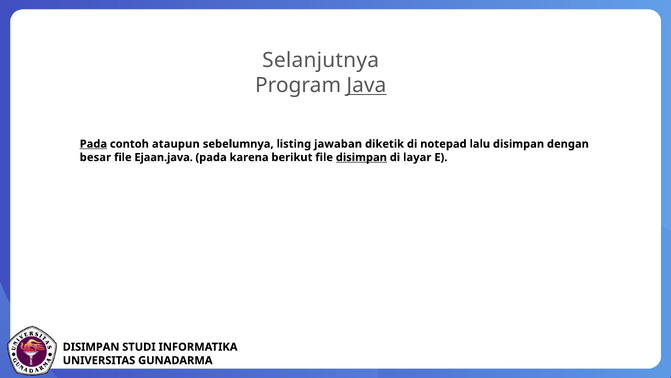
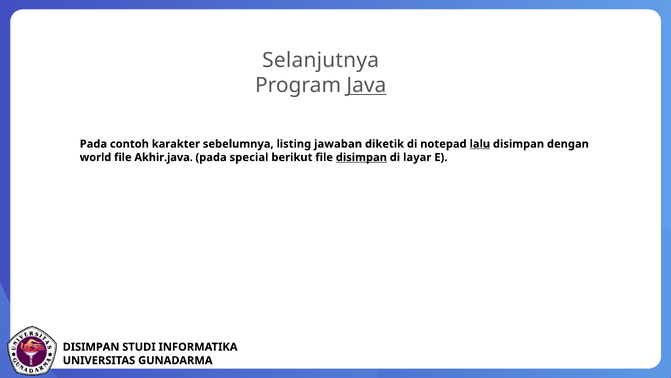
Pada at (93, 144) underline: present -> none
ataupun: ataupun -> karakter
lalu underline: none -> present
besar: besar -> world
Ejaan.java: Ejaan.java -> Akhir.java
karena: karena -> special
